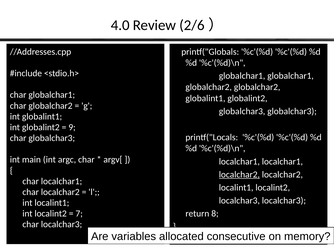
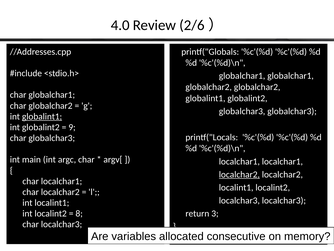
globalint1 at (42, 116) underline: none -> present
8: 8 -> 3
7: 7 -> 8
